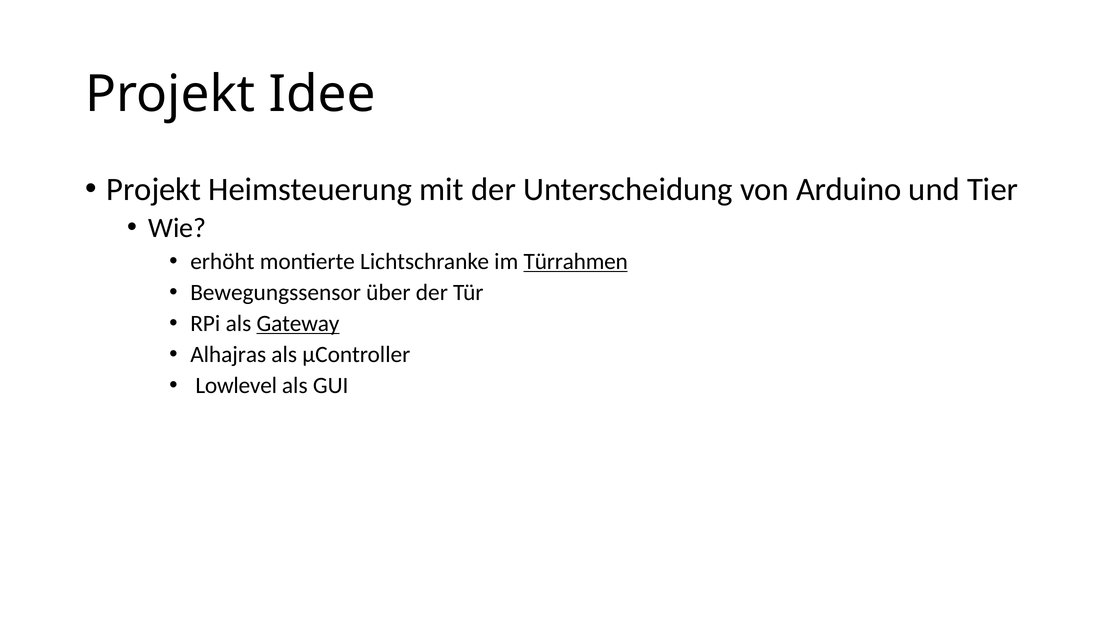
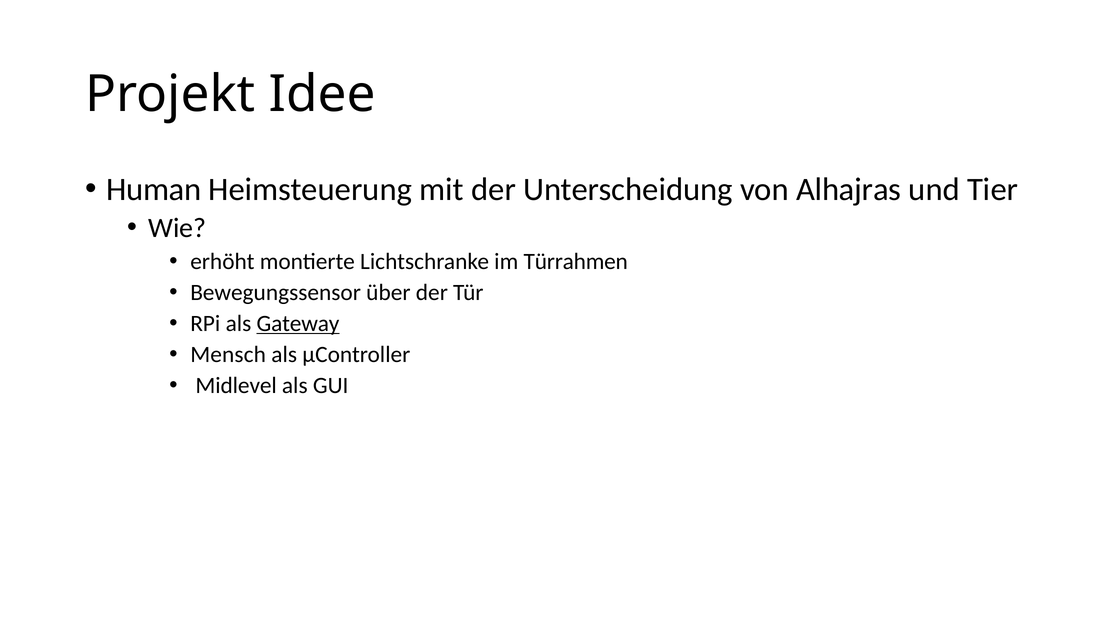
Projekt at (154, 189): Projekt -> Human
Arduino: Arduino -> Alhajras
Türrahmen underline: present -> none
Alhajras: Alhajras -> Mensch
Lowlevel: Lowlevel -> Midlevel
